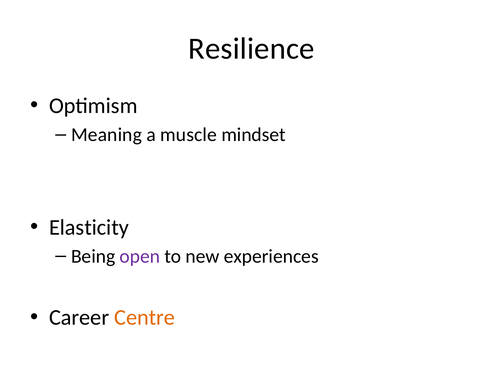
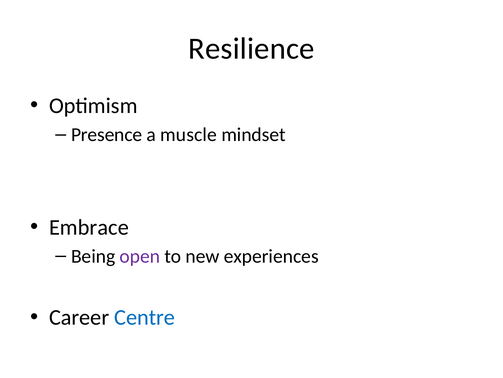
Meaning: Meaning -> Presence
Elasticity: Elasticity -> Embrace
Centre colour: orange -> blue
